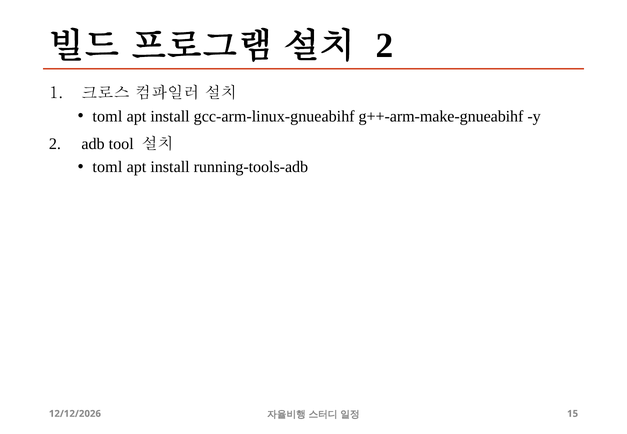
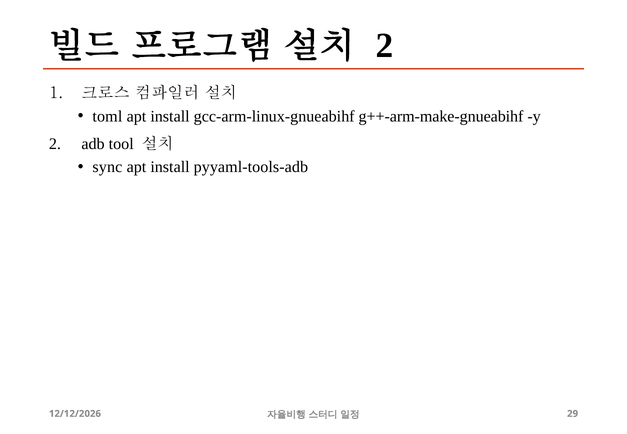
toml at (107, 167): toml -> sync
running-tools-adb: running-tools-adb -> pyyaml-tools-adb
15: 15 -> 29
